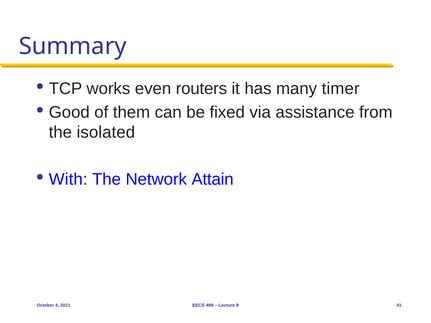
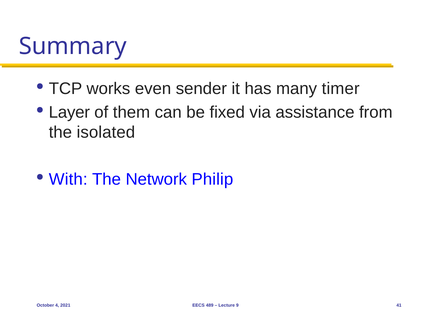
routers: routers -> sender
Good: Good -> Layer
Attain: Attain -> Philip
